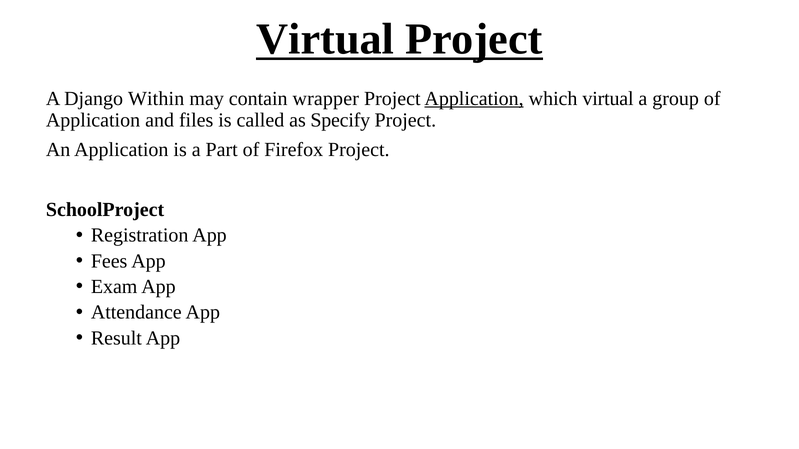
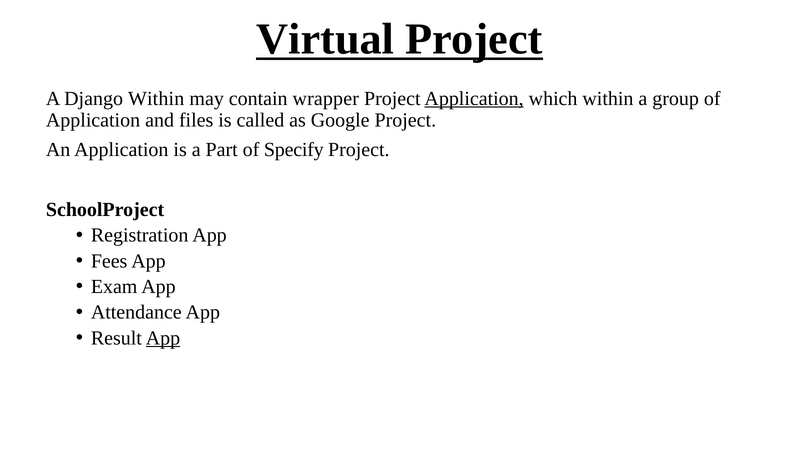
which virtual: virtual -> within
Specify: Specify -> Google
Firefox: Firefox -> Specify
App at (163, 338) underline: none -> present
